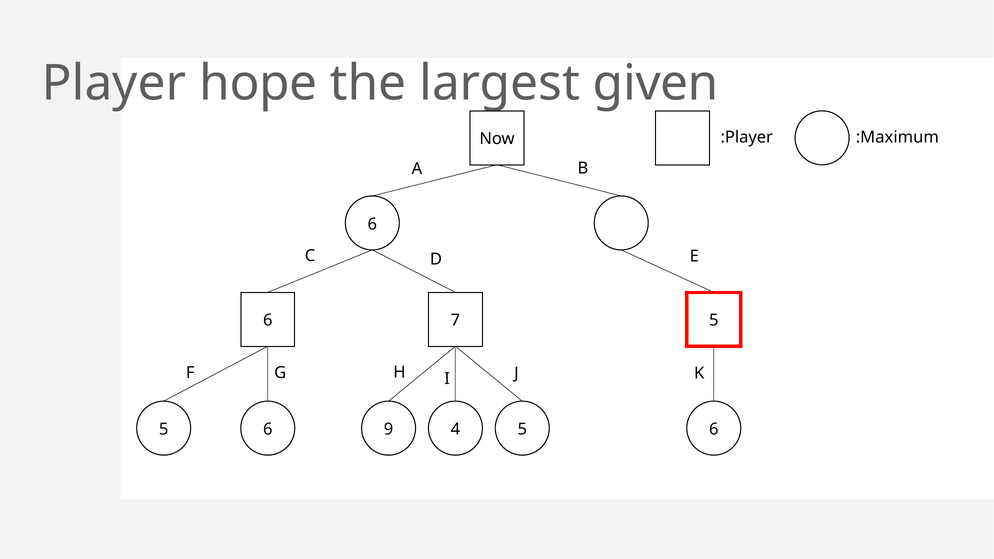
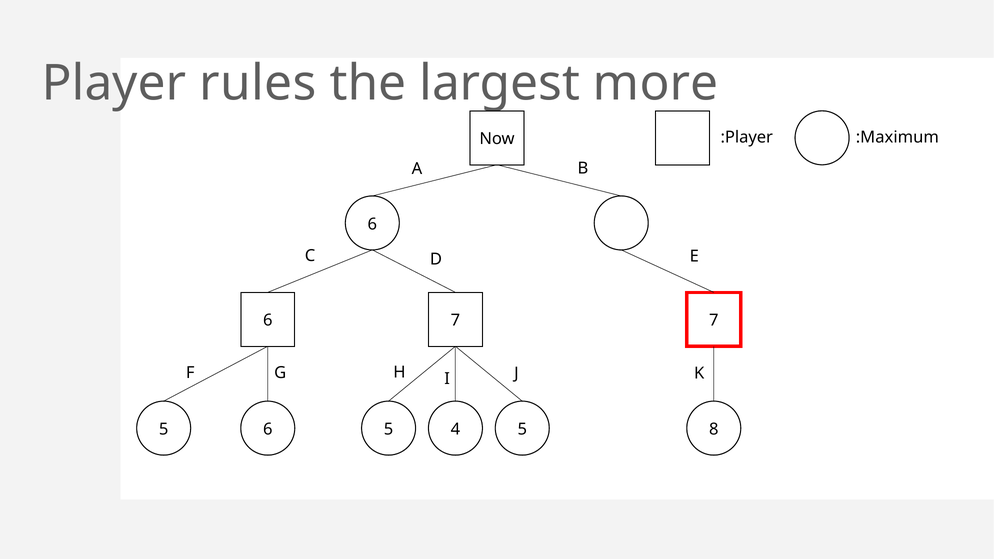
hope: hope -> rules
given: given -> more
7 5: 5 -> 7
5 9: 9 -> 5
4 5 6: 6 -> 8
